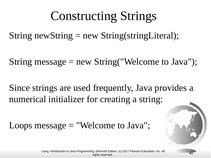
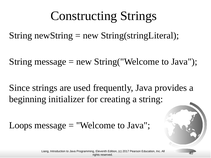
numerical: numerical -> beginning
